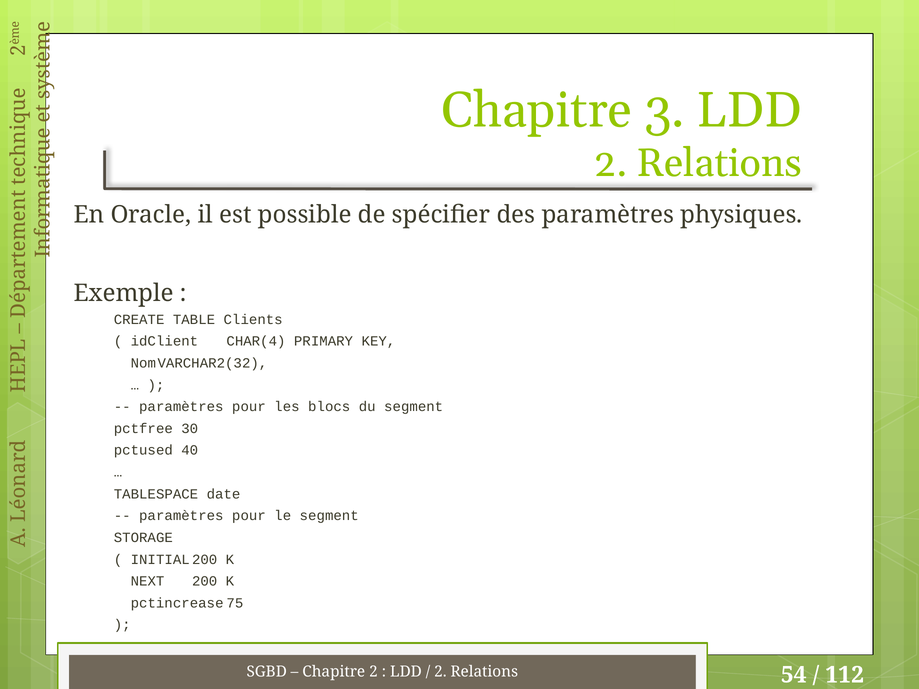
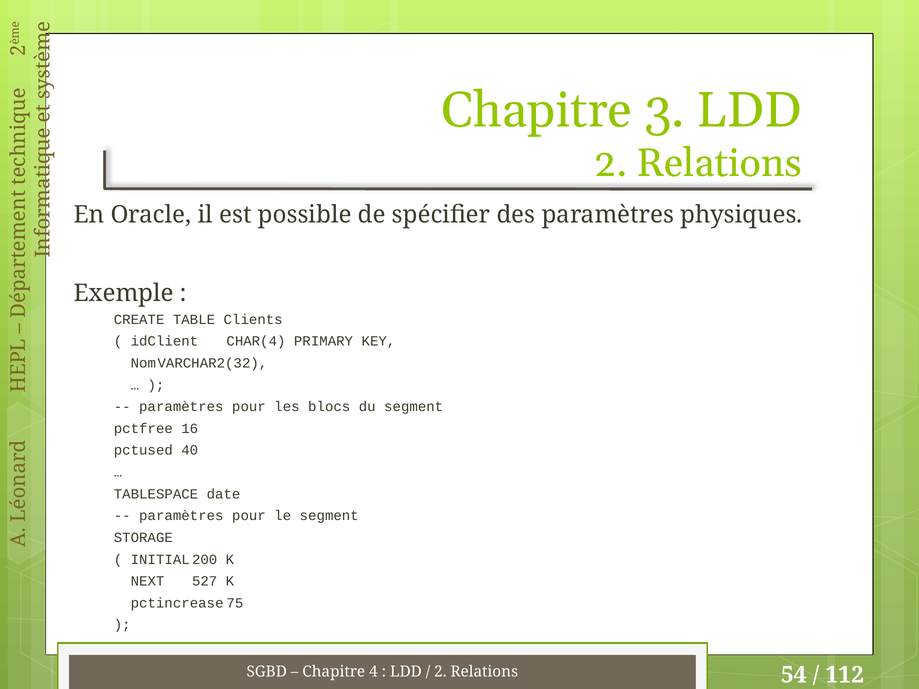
30: 30 -> 16
200: 200 -> 527
Chapitre 2: 2 -> 4
